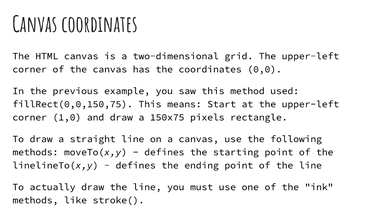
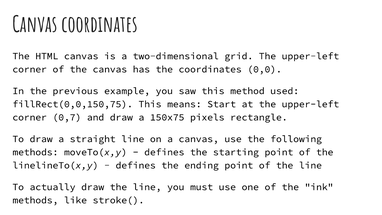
1,0: 1,0 -> 0,7
